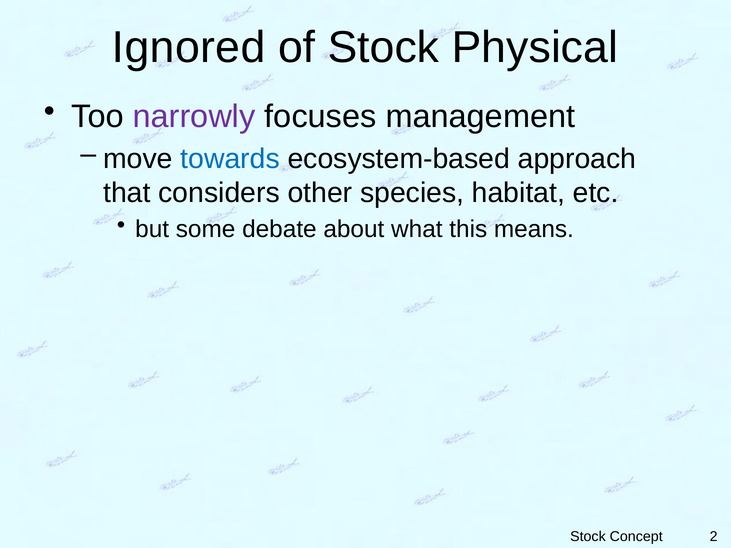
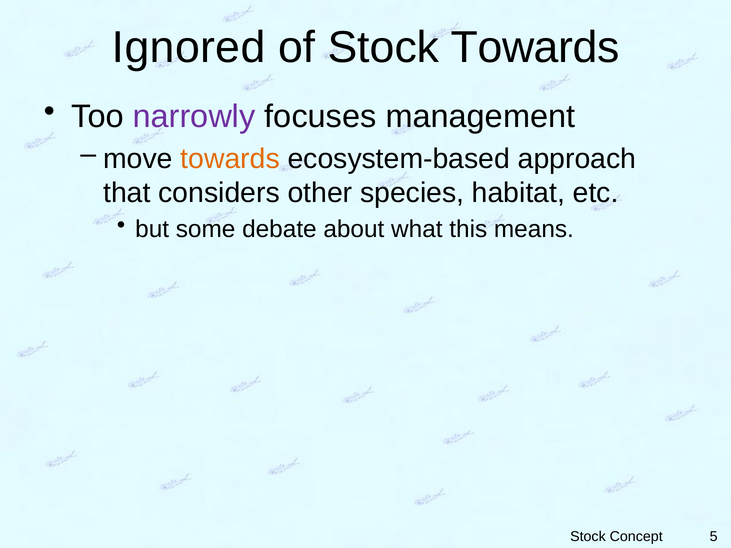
Stock Physical: Physical -> Towards
towards at (230, 159) colour: blue -> orange
2: 2 -> 5
